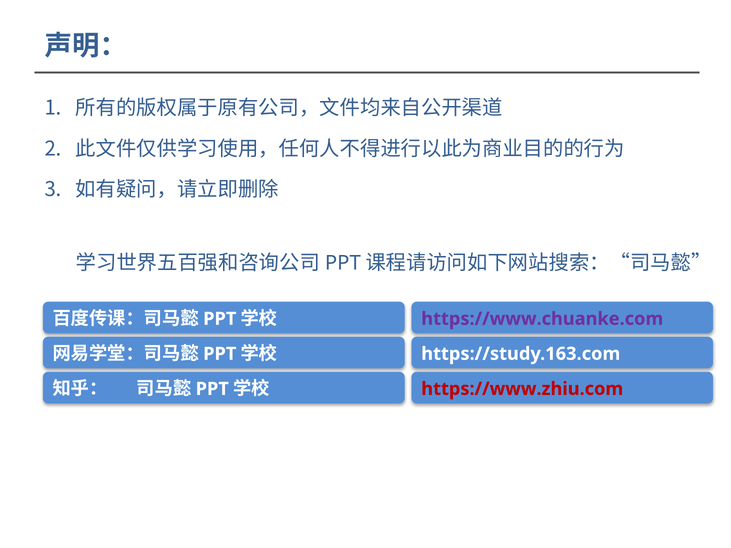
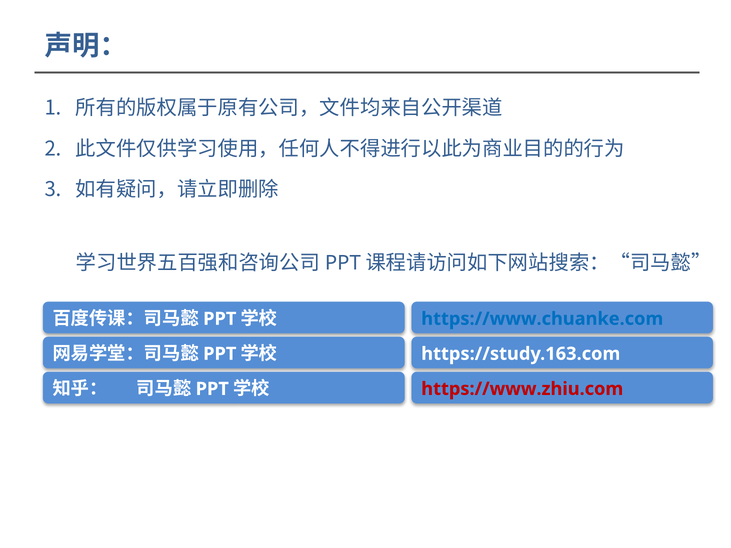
https://www.chuanke.com colour: purple -> blue
